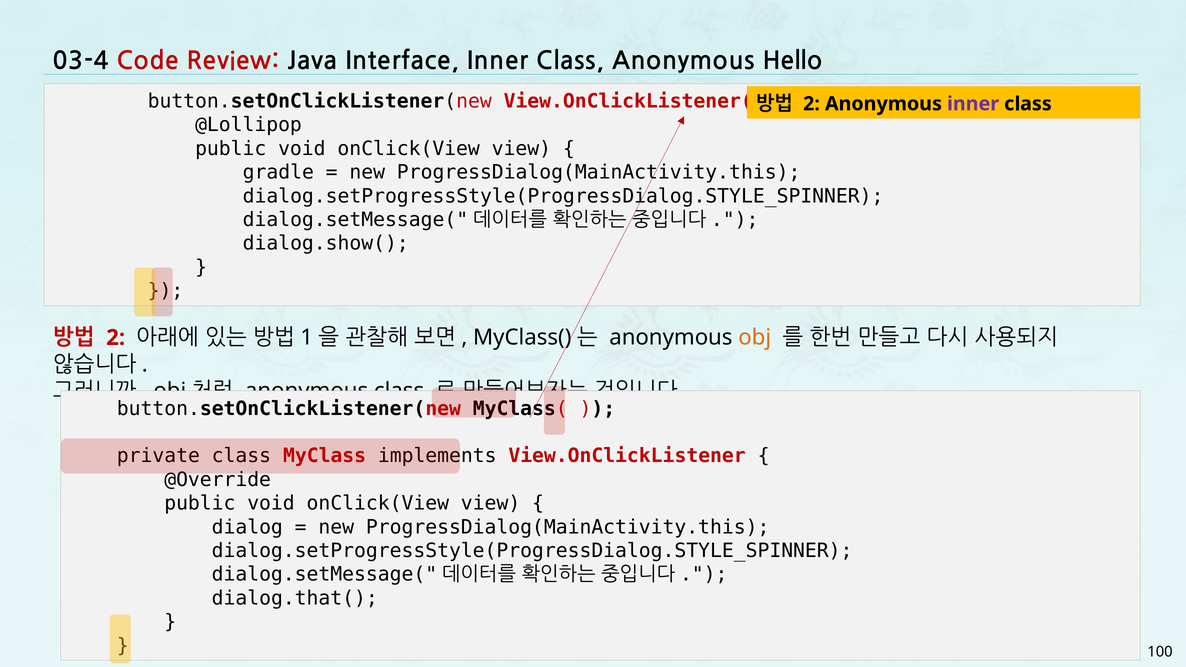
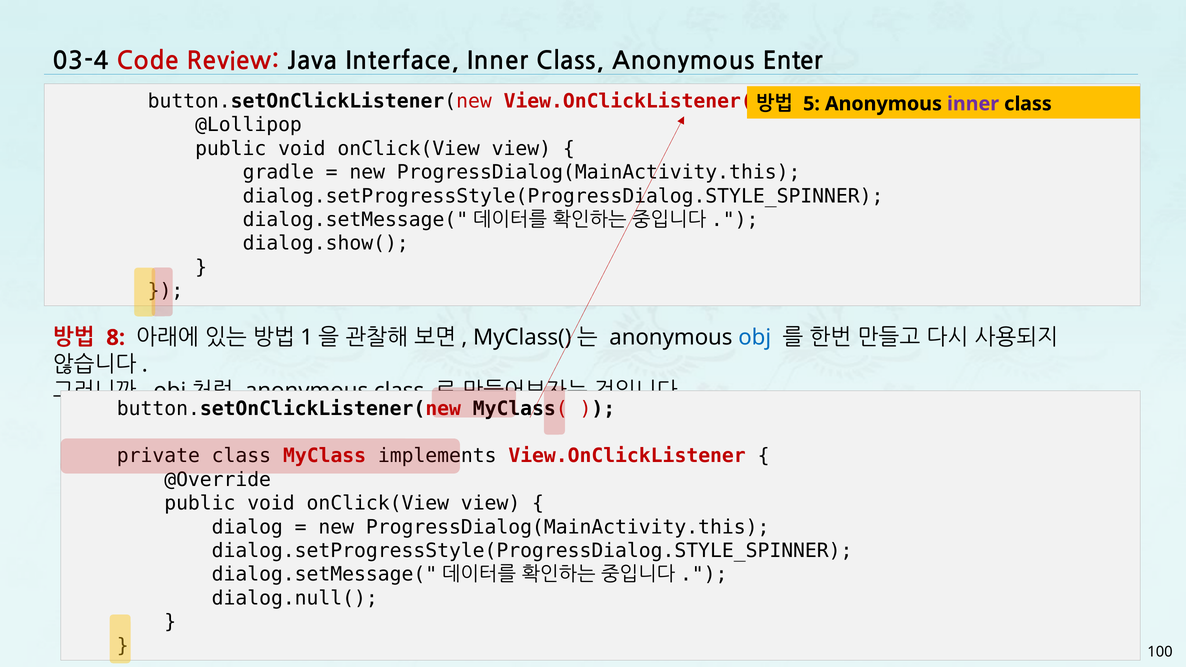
Hello: Hello -> Enter
2 at (812, 104): 2 -> 5
2 at (116, 338): 2 -> 8
obj at (755, 338) colour: orange -> blue
dialog.that(: dialog.that( -> dialog.null(
